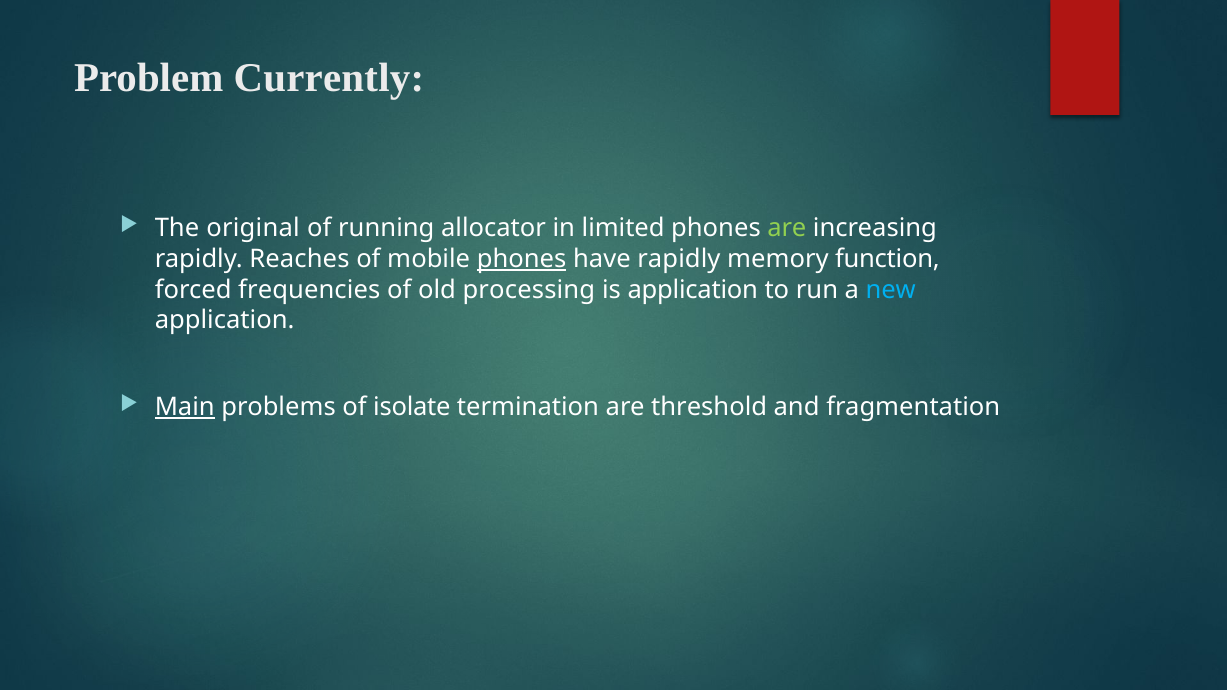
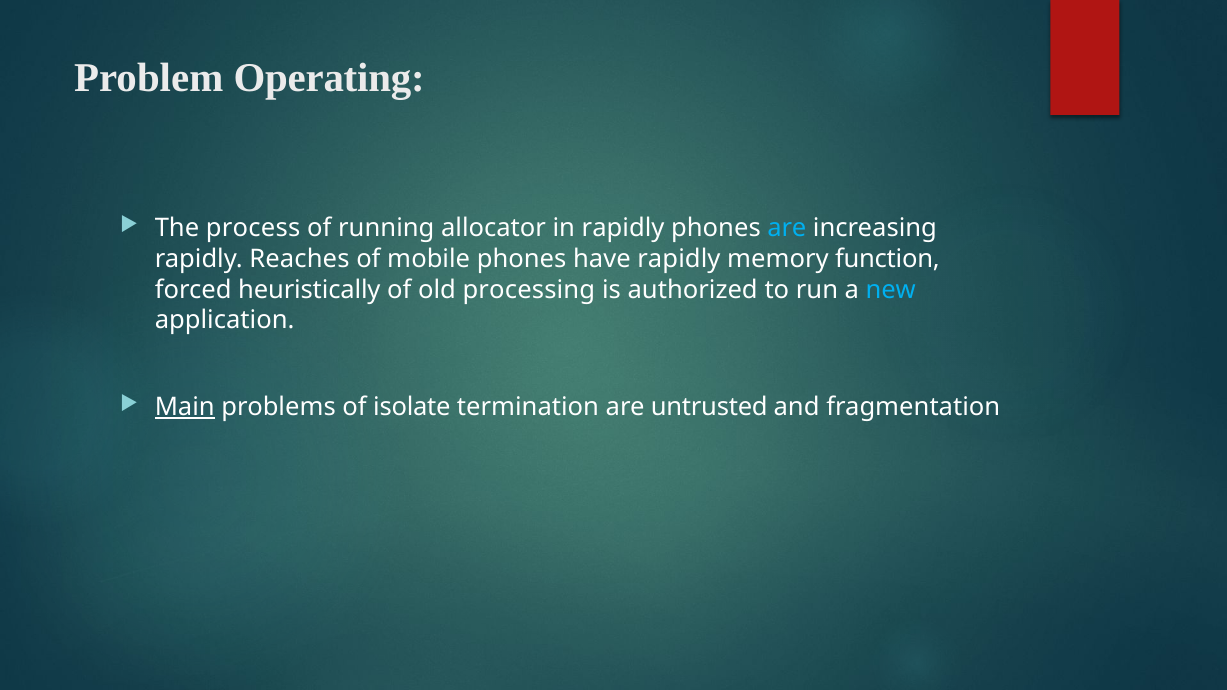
Currently: Currently -> Operating
original: original -> process
in limited: limited -> rapidly
are at (787, 228) colour: light green -> light blue
phones at (522, 259) underline: present -> none
frequencies: frequencies -> heuristically
is application: application -> authorized
threshold: threshold -> untrusted
